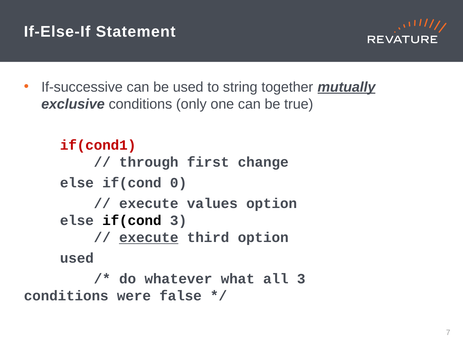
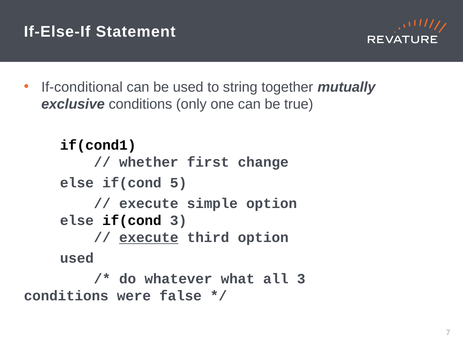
If-successive: If-successive -> If-conditional
mutually underline: present -> none
if(cond1 colour: red -> black
through: through -> whether
0: 0 -> 5
values: values -> simple
